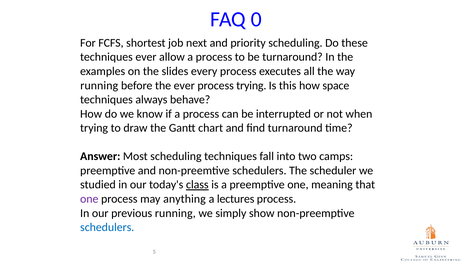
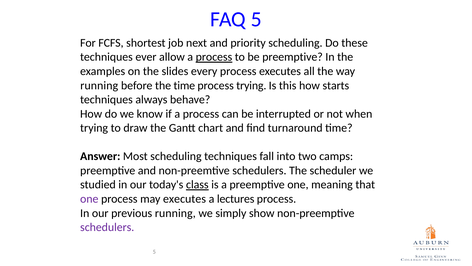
FAQ 0: 0 -> 5
process at (214, 57) underline: none -> present
be turnaround: turnaround -> preemptive
the ever: ever -> time
space: space -> starts
may anything: anything -> executes
schedulers at (107, 227) colour: blue -> purple
